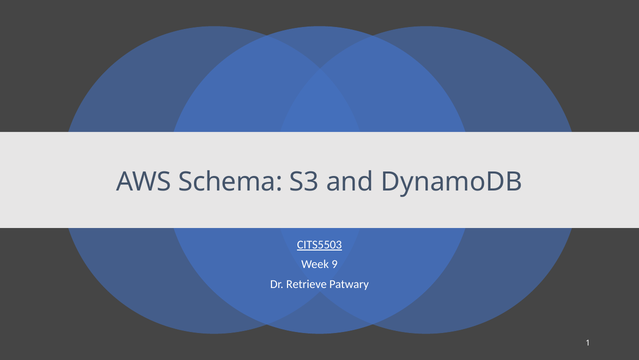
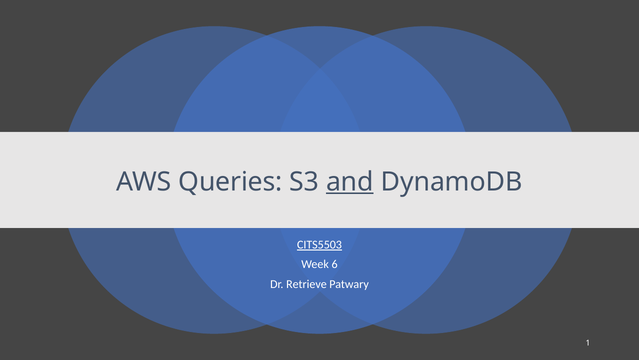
Schema: Schema -> Queries
and underline: none -> present
9: 9 -> 6
